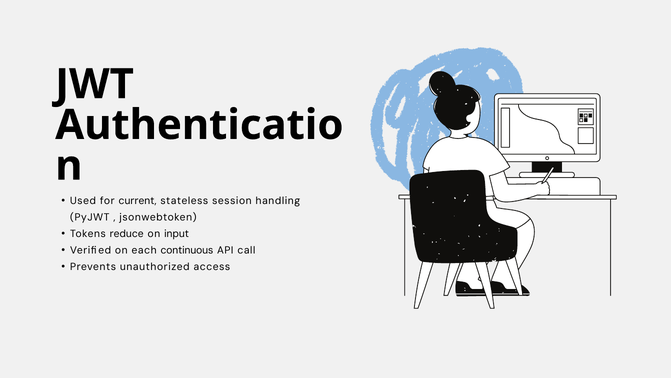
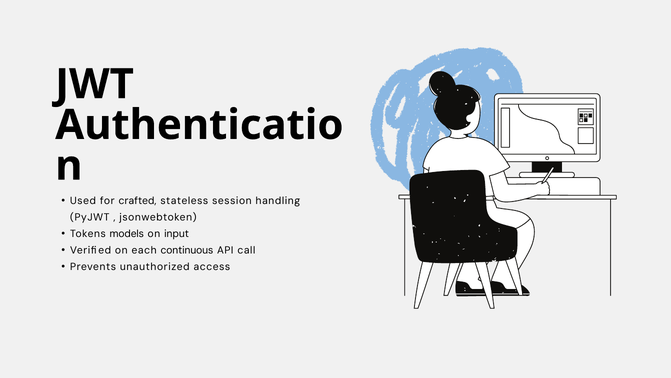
current: current -> crafted
reduce: reduce -> models
